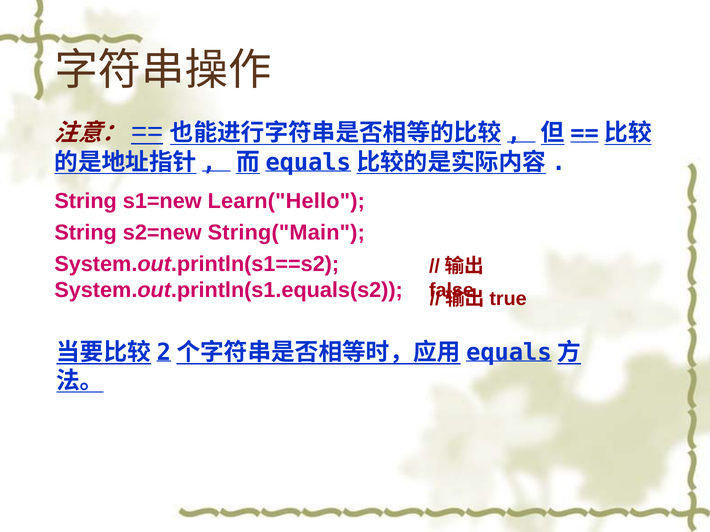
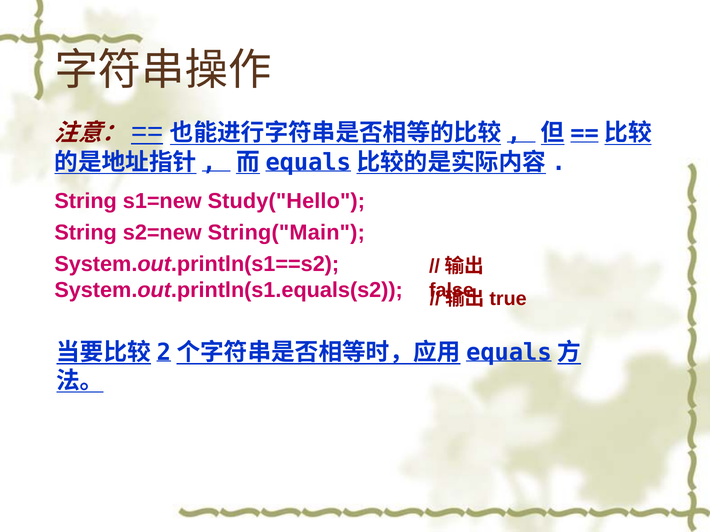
Learn("Hello: Learn("Hello -> Study("Hello
